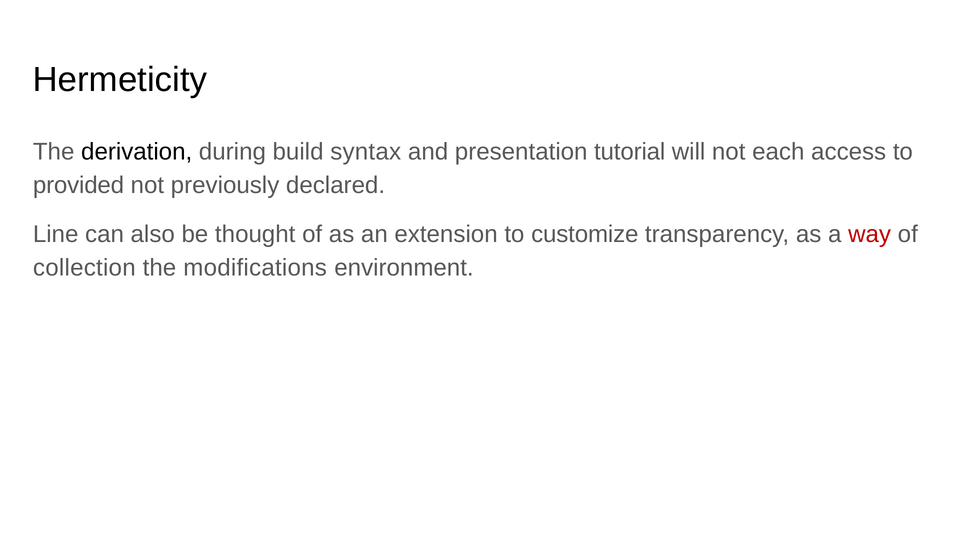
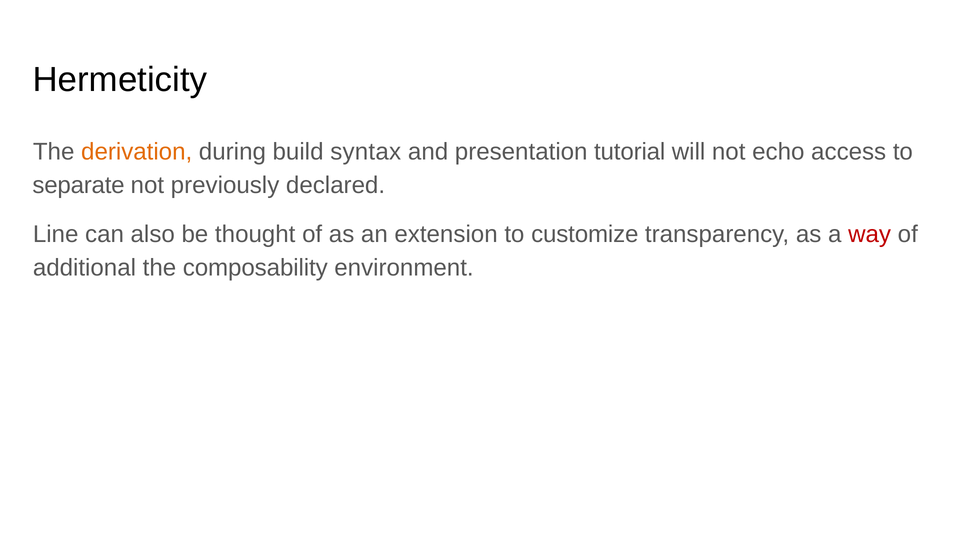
derivation colour: black -> orange
each: each -> echo
provided: provided -> separate
collection: collection -> additional
modifications: modifications -> composability
